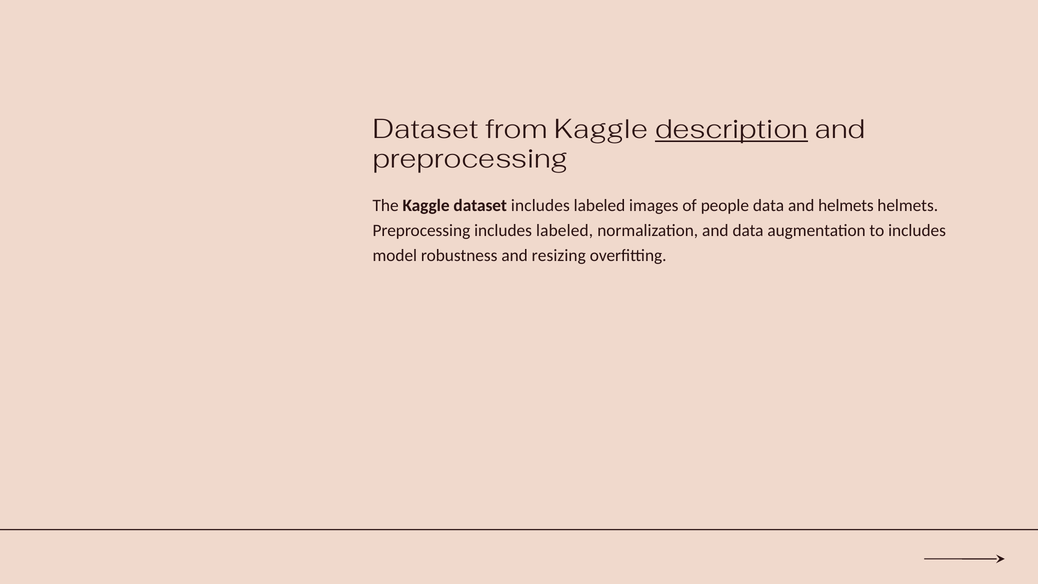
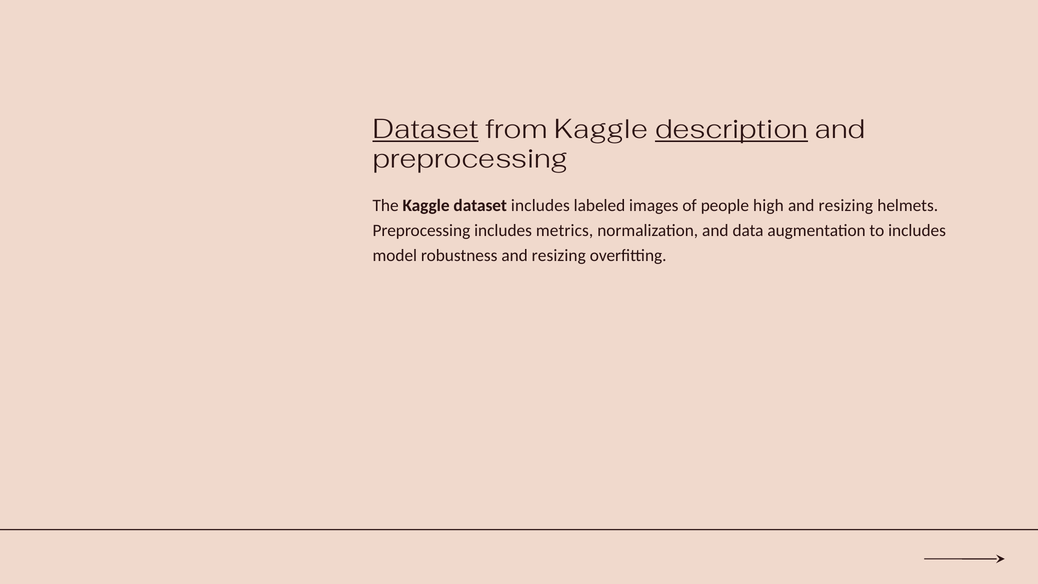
Dataset at (426, 129) underline: none -> present
people data: data -> high
helmets at (846, 206): helmets -> resizing
Preprocessing includes labeled: labeled -> metrics
